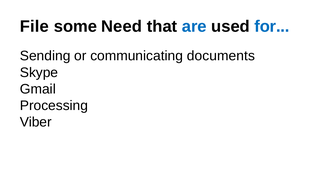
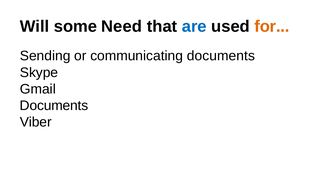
File: File -> Will
for colour: blue -> orange
Processing at (54, 106): Processing -> Documents
